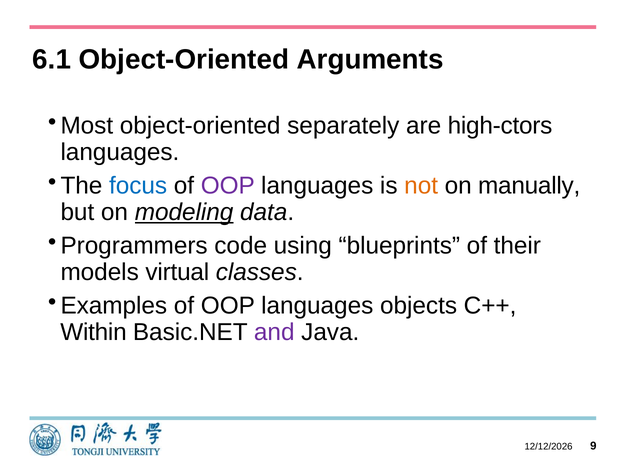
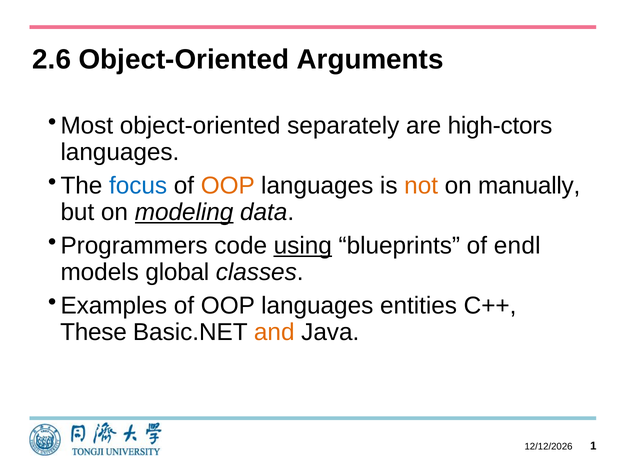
6.1: 6.1 -> 2.6
OOP at (228, 186) colour: purple -> orange
using underline: none -> present
their: their -> endl
virtual: virtual -> global
objects: objects -> entities
Within: Within -> These
and colour: purple -> orange
9: 9 -> 1
